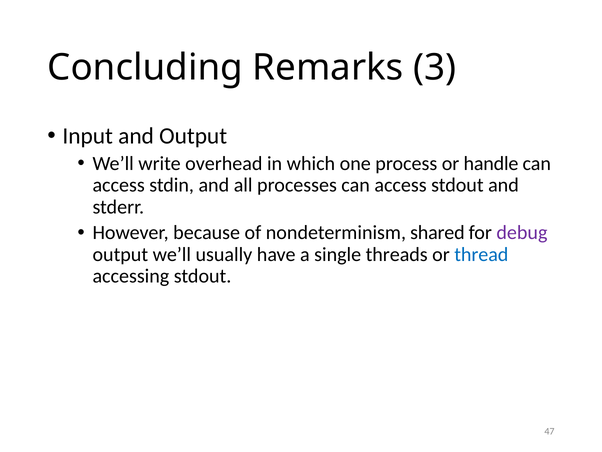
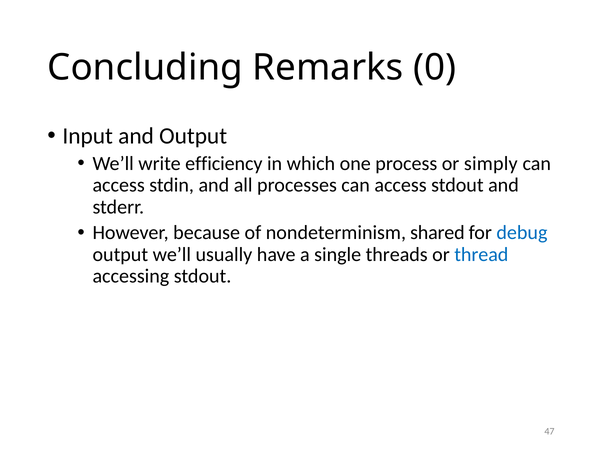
3: 3 -> 0
overhead: overhead -> efficiency
handle: handle -> simply
debug colour: purple -> blue
